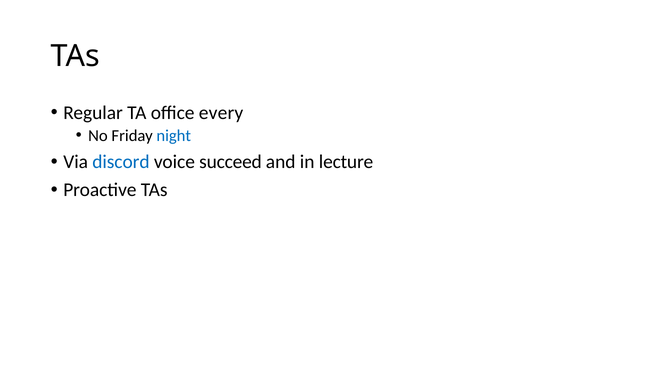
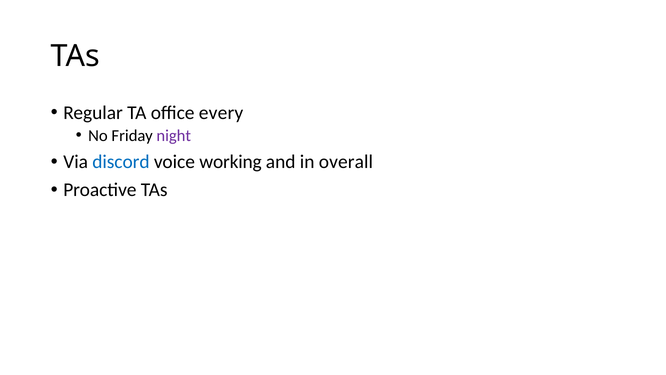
night colour: blue -> purple
succeed: succeed -> working
lecture: lecture -> overall
